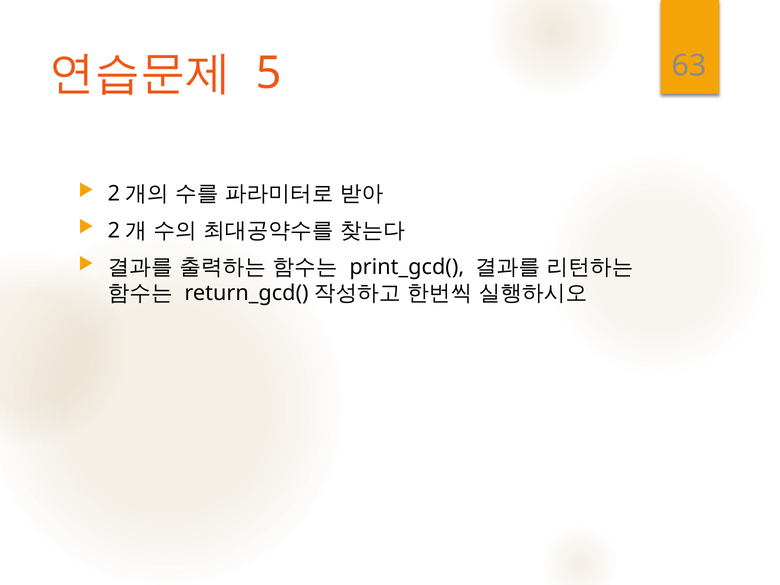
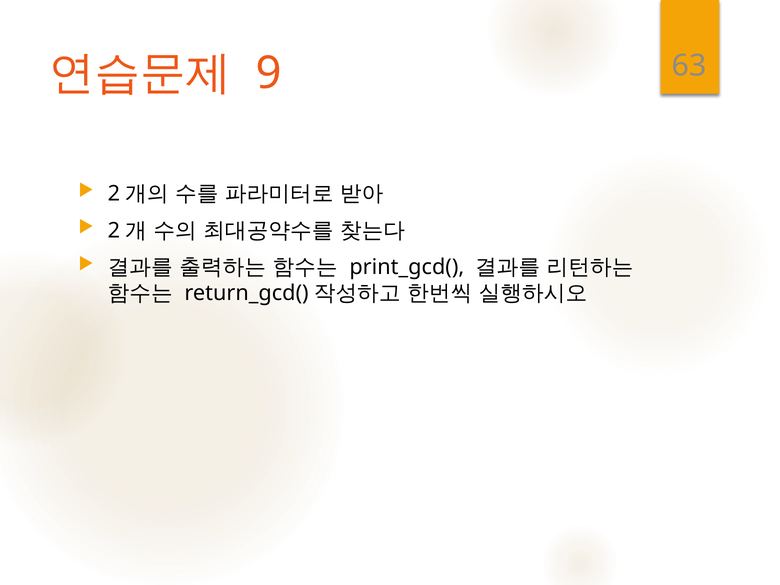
5: 5 -> 9
